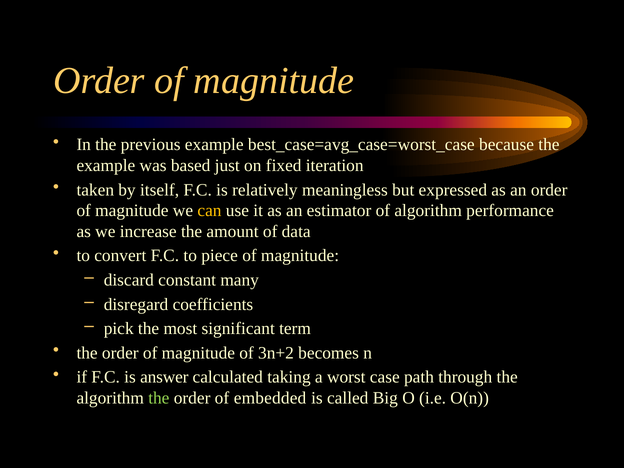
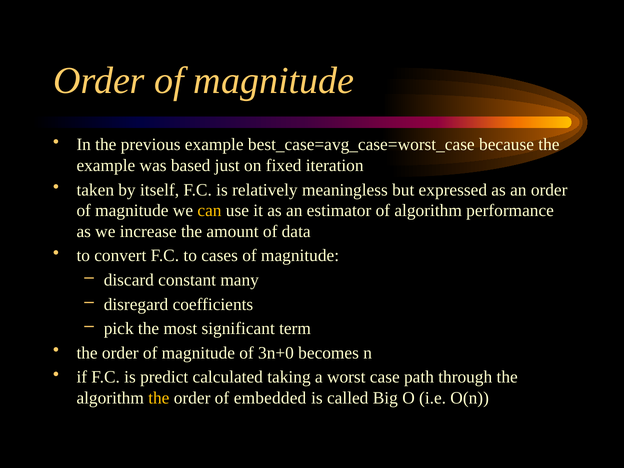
piece: piece -> cases
3n+2: 3n+2 -> 3n+0
answer: answer -> predict
the at (159, 398) colour: light green -> yellow
